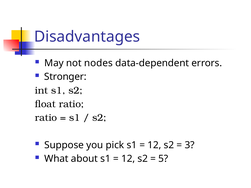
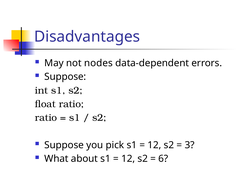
Stronger at (65, 77): Stronger -> Suppose
5: 5 -> 6
